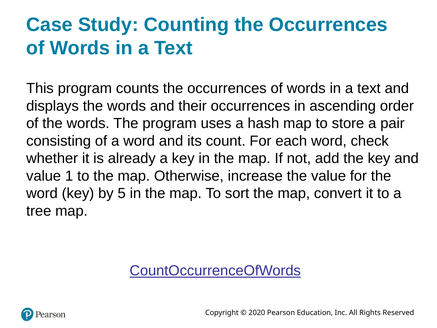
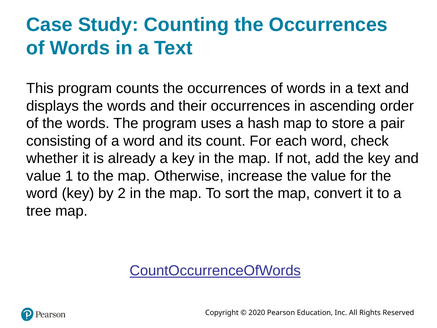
5: 5 -> 2
